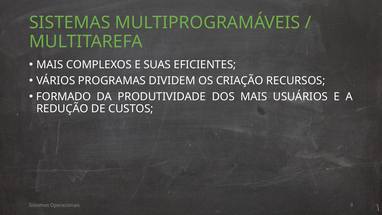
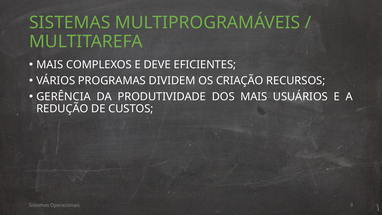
SUAS: SUAS -> DEVE
FORMADO: FORMADO -> GERÊNCIA
